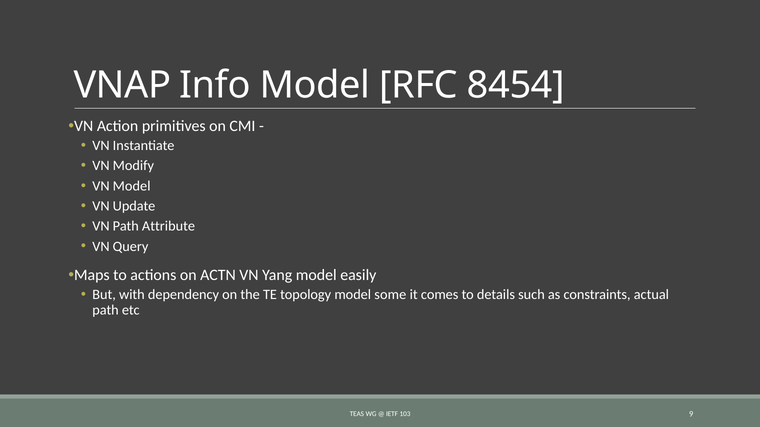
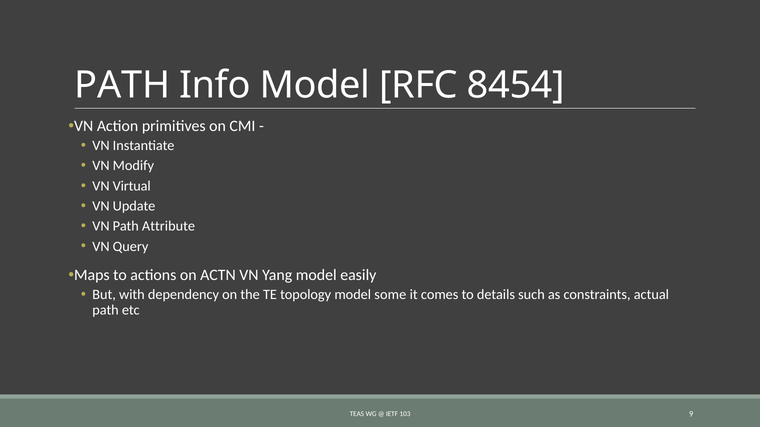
VNAP at (122, 85): VNAP -> PATH
VN Model: Model -> Virtual
